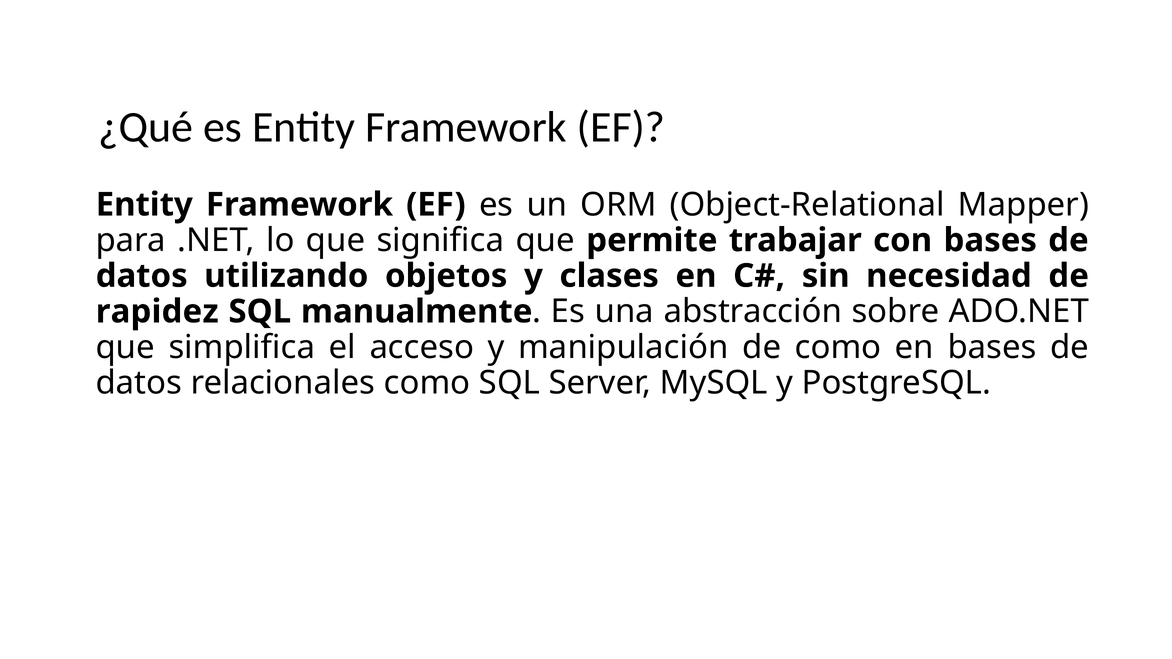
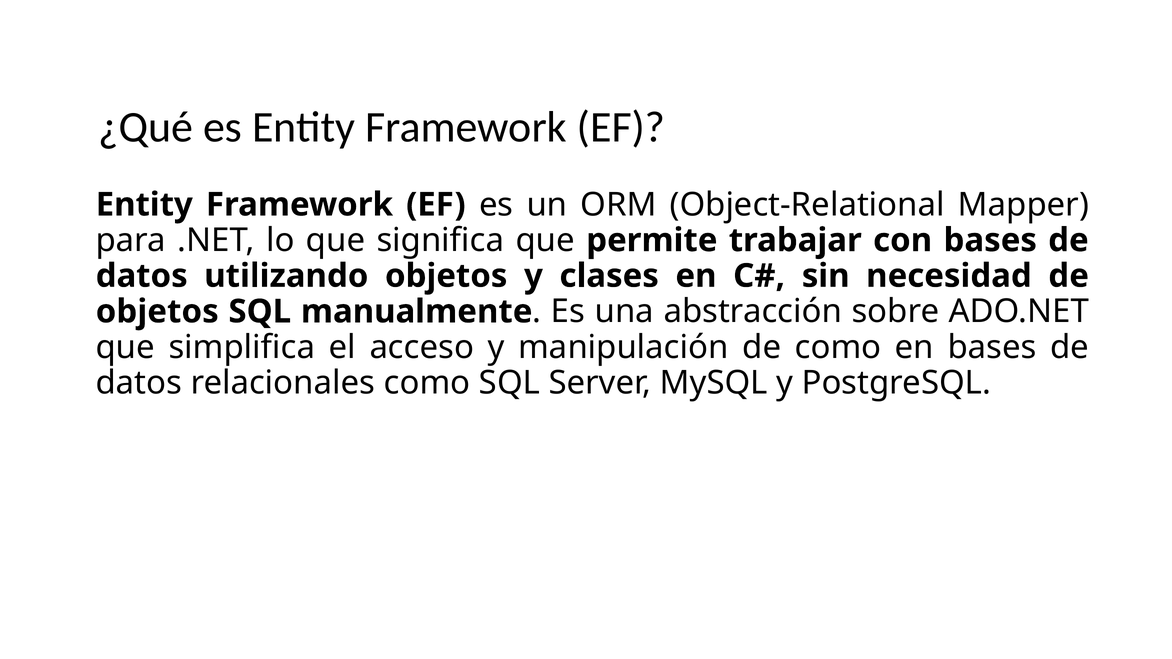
rapidez at (157, 312): rapidez -> objetos
